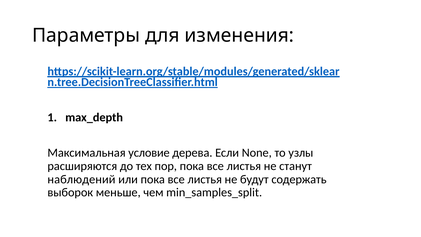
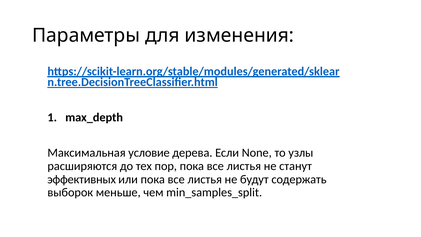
наблюдений: наблюдений -> эффективных
